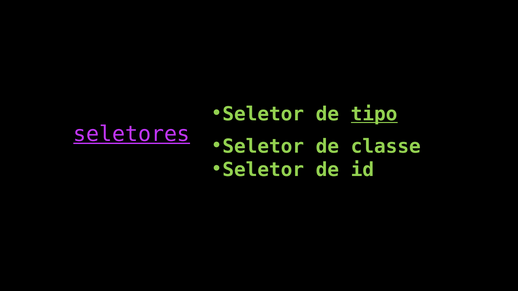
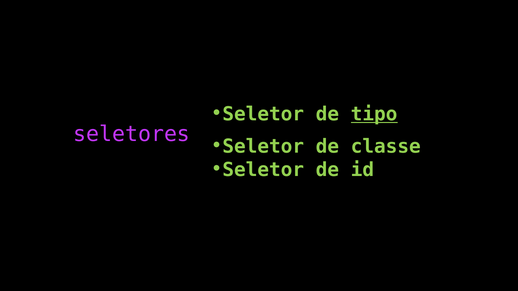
seletores underline: present -> none
